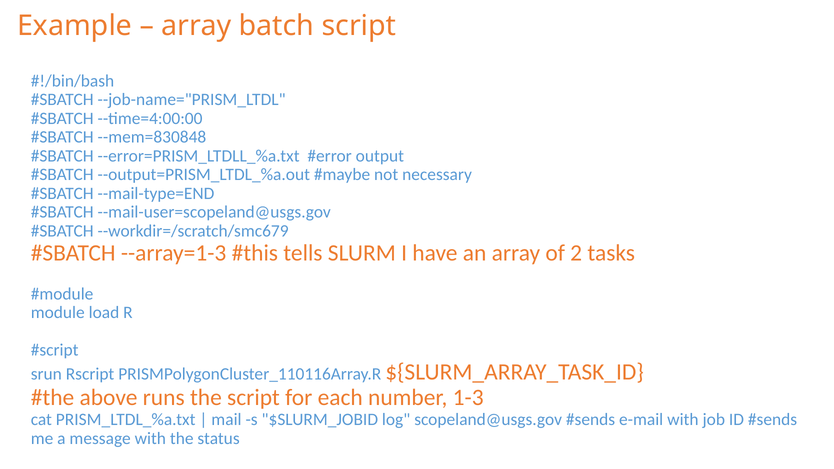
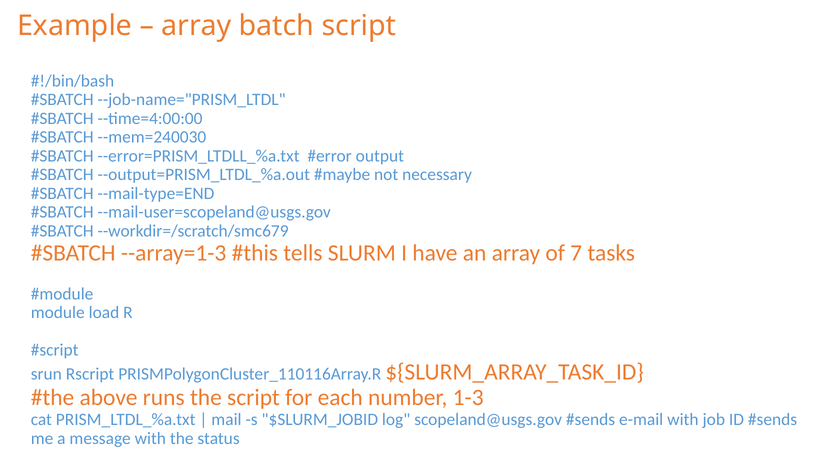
--mem=830848: --mem=830848 -> --mem=240030
2: 2 -> 7
